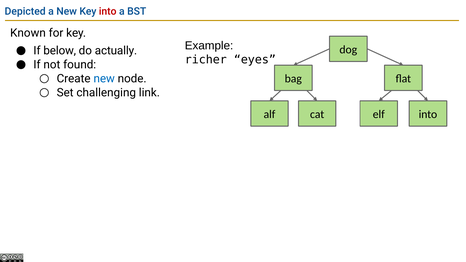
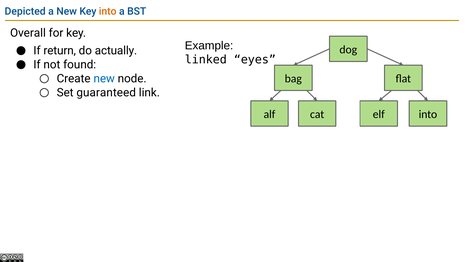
into at (108, 12) colour: red -> orange
Known: Known -> Overall
below: below -> return
richer: richer -> linked
challenging: challenging -> guaranteed
